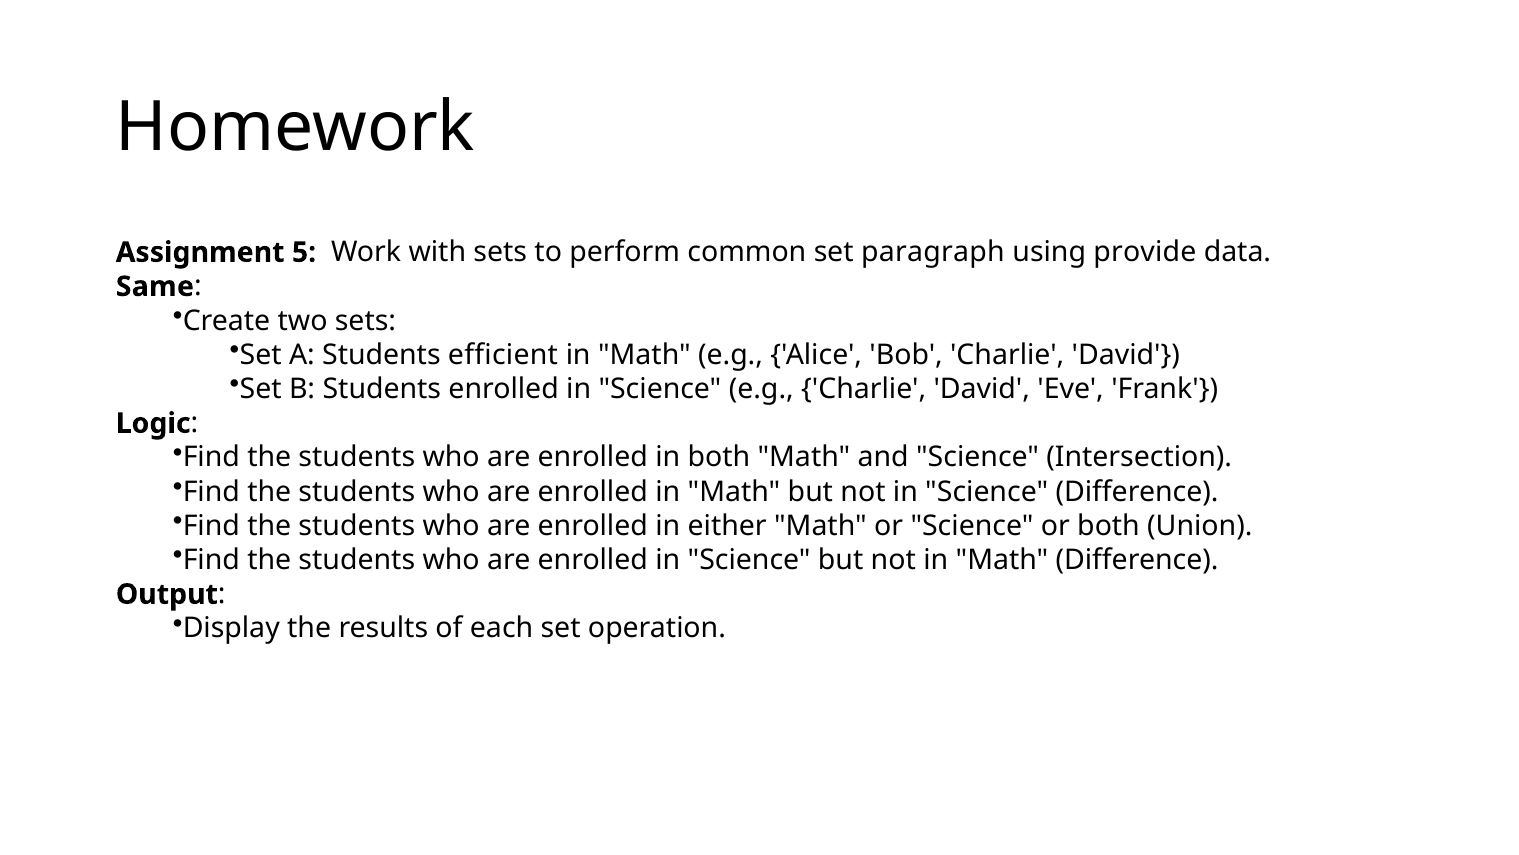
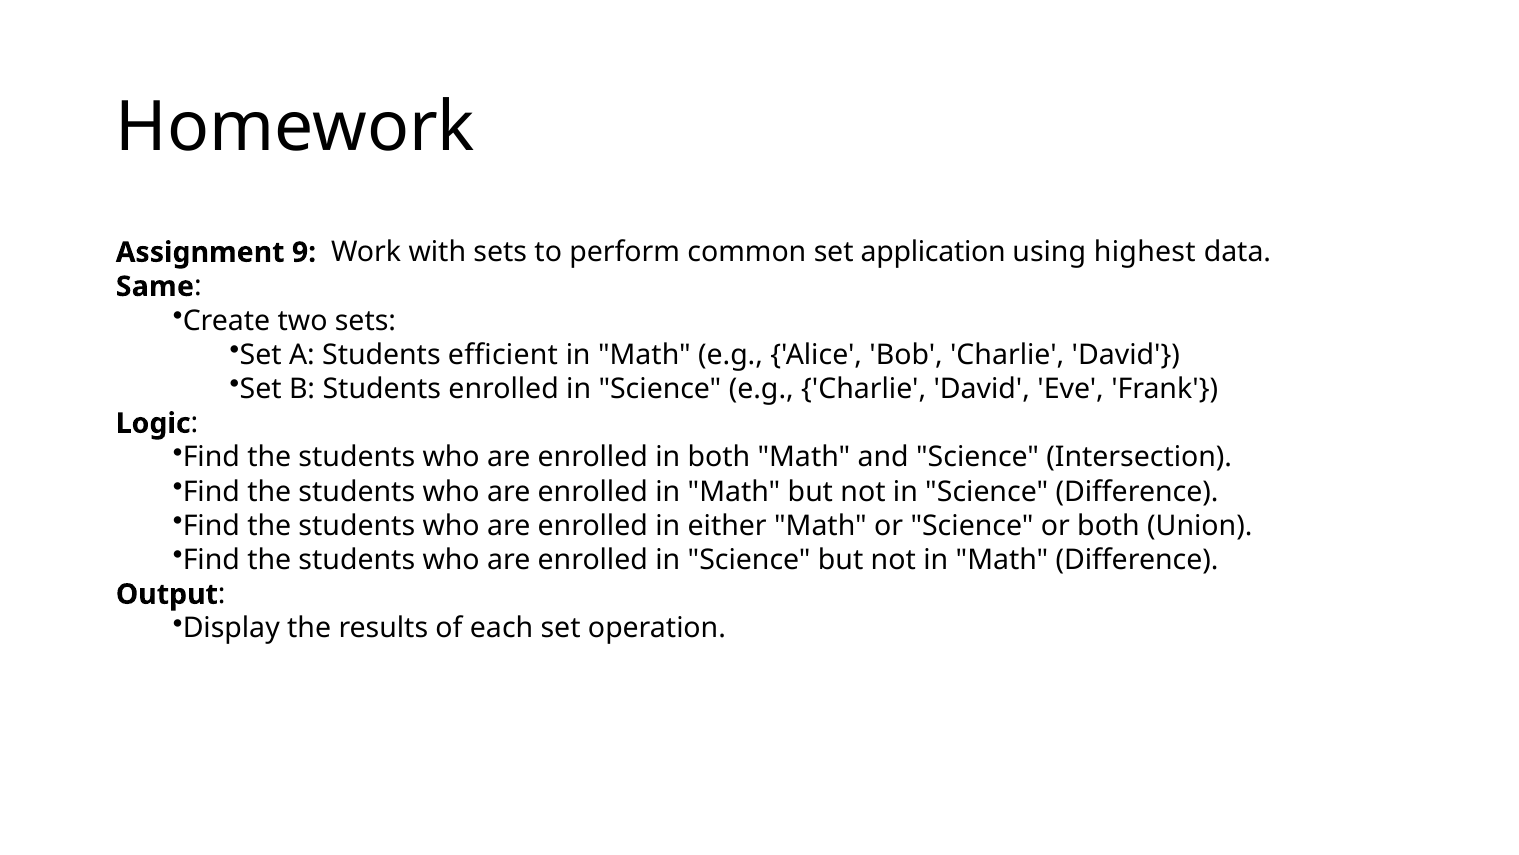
5: 5 -> 9
paragraph: paragraph -> application
provide: provide -> highest
